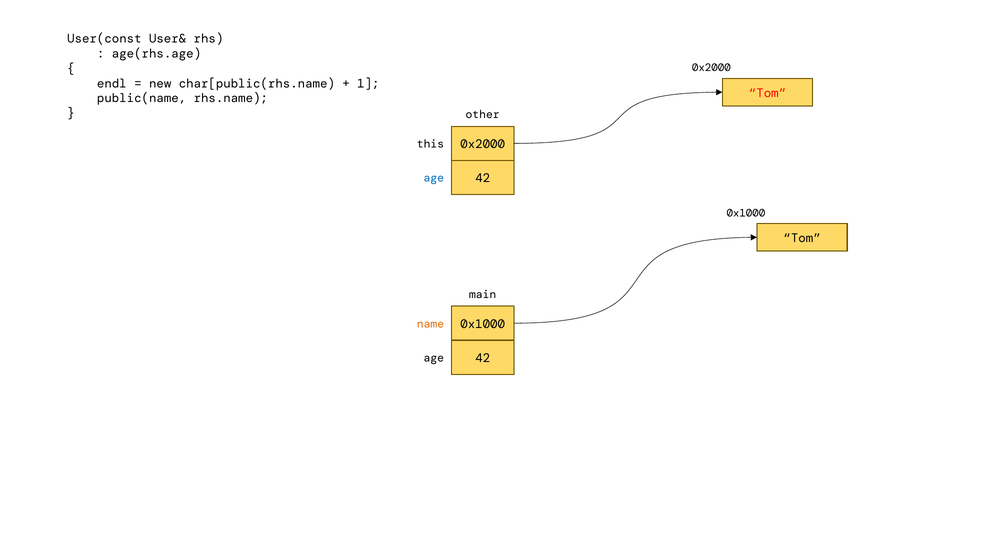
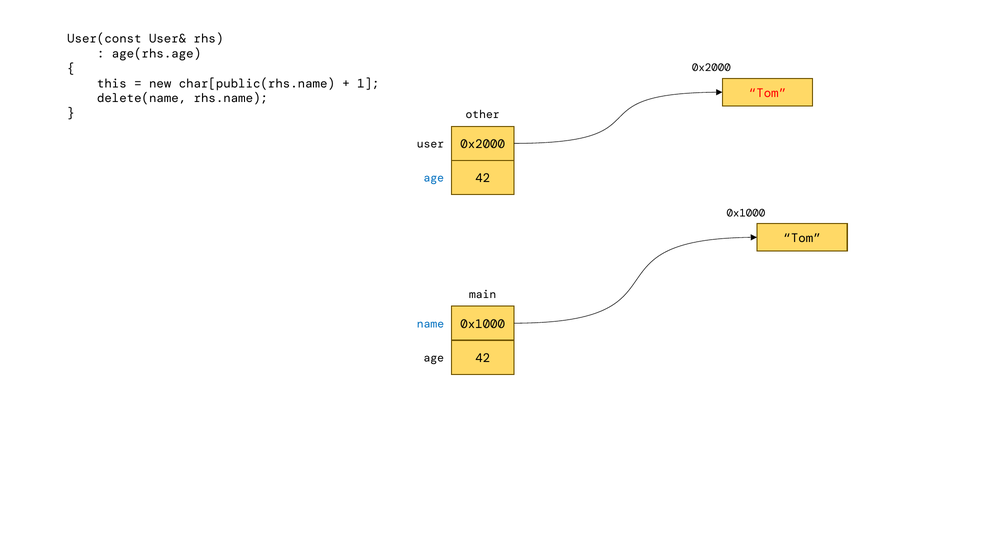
endl: endl -> this
public(name: public(name -> delete(name
this: this -> user
name colour: orange -> blue
